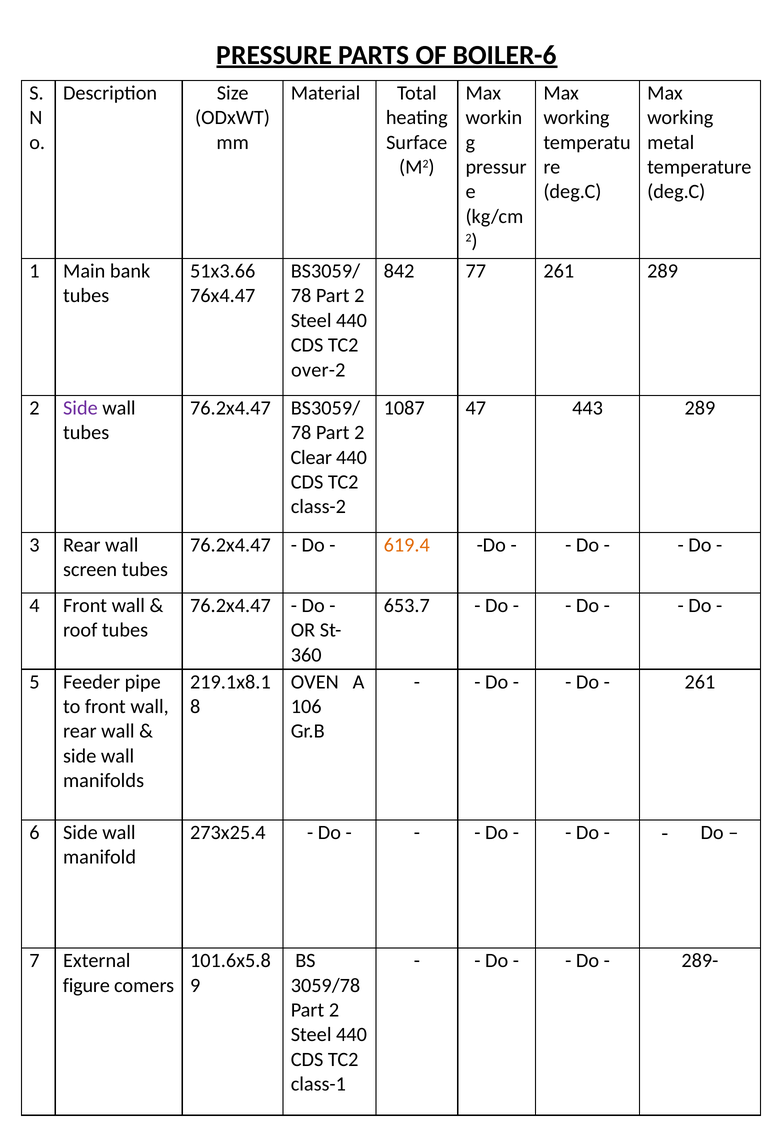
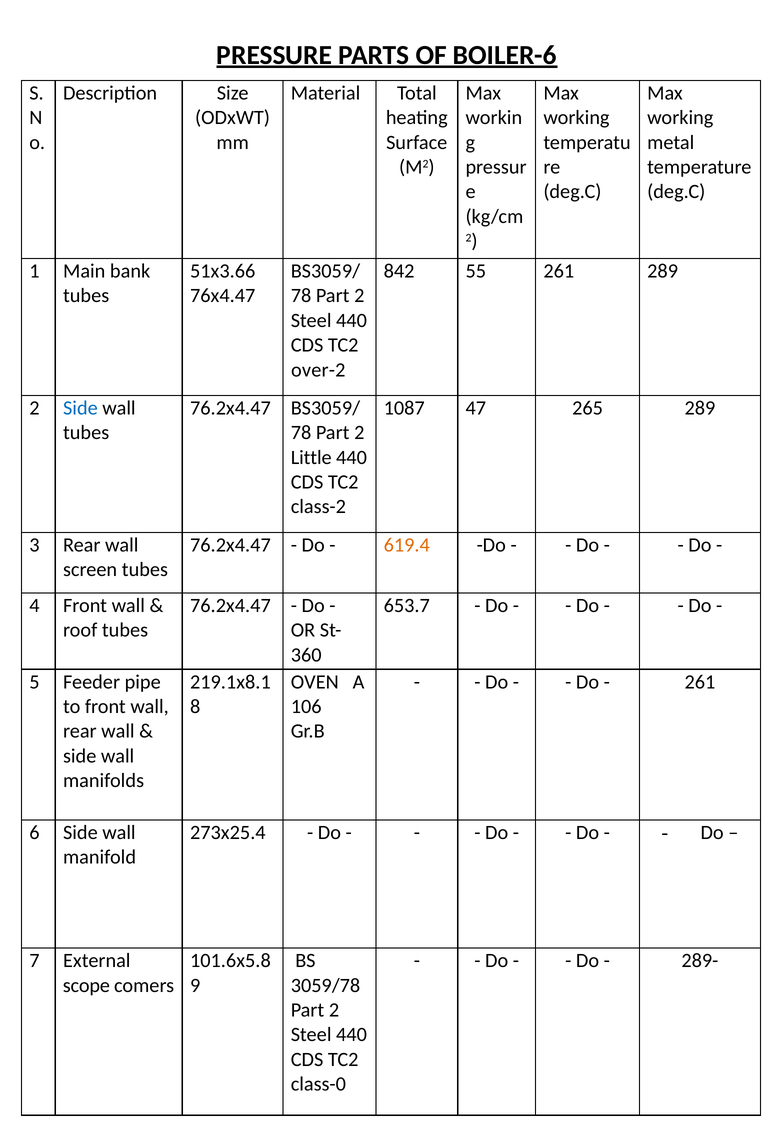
77: 77 -> 55
Side at (80, 408) colour: purple -> blue
443: 443 -> 265
Clear: Clear -> Little
figure: figure -> scope
class-1: class-1 -> class-0
